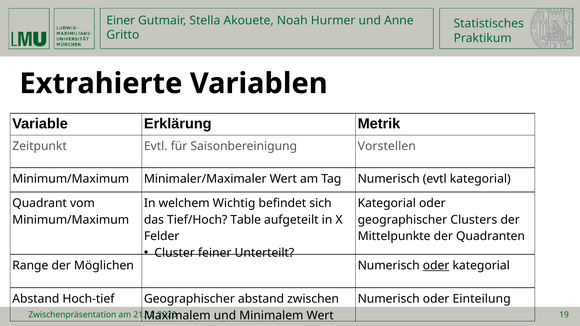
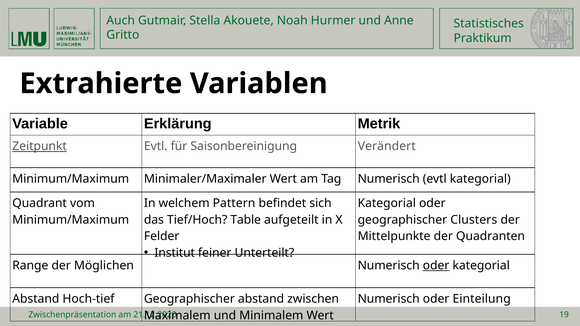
Einer: Einer -> Auch
Zeitpunkt underline: none -> present
Vorstellen: Vorstellen -> Verändert
Wichtig: Wichtig -> Pattern
Cluster: Cluster -> Institut
